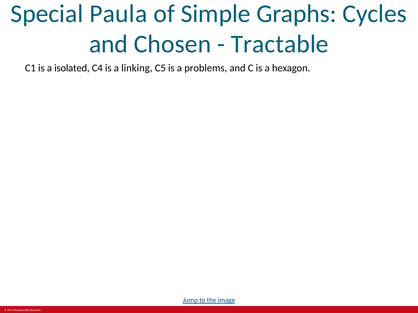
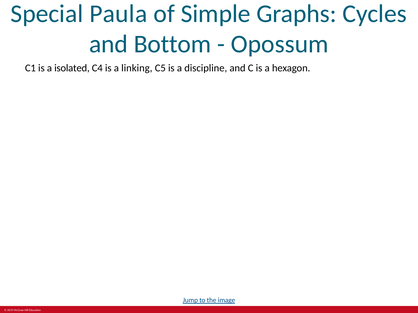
Chosen: Chosen -> Bottom
Tractable: Tractable -> Opossum
problems: problems -> discipline
